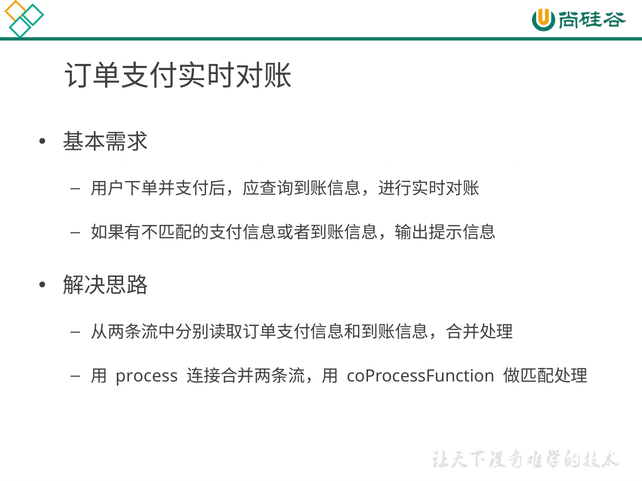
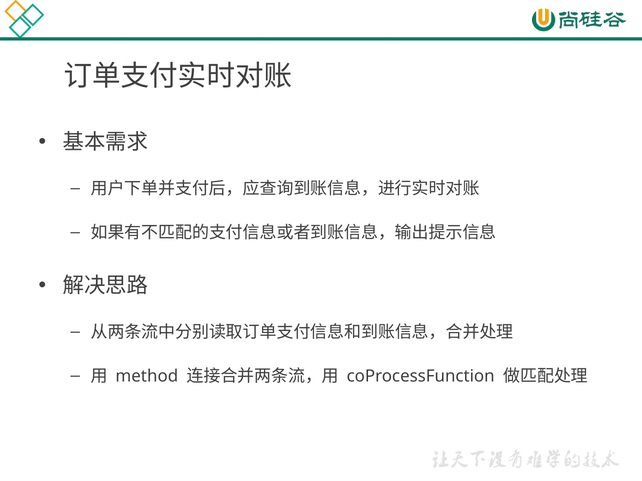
process: process -> method
